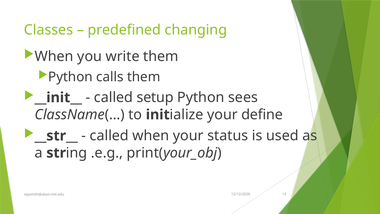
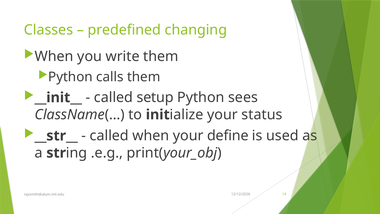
define: define -> status
status: status -> define
